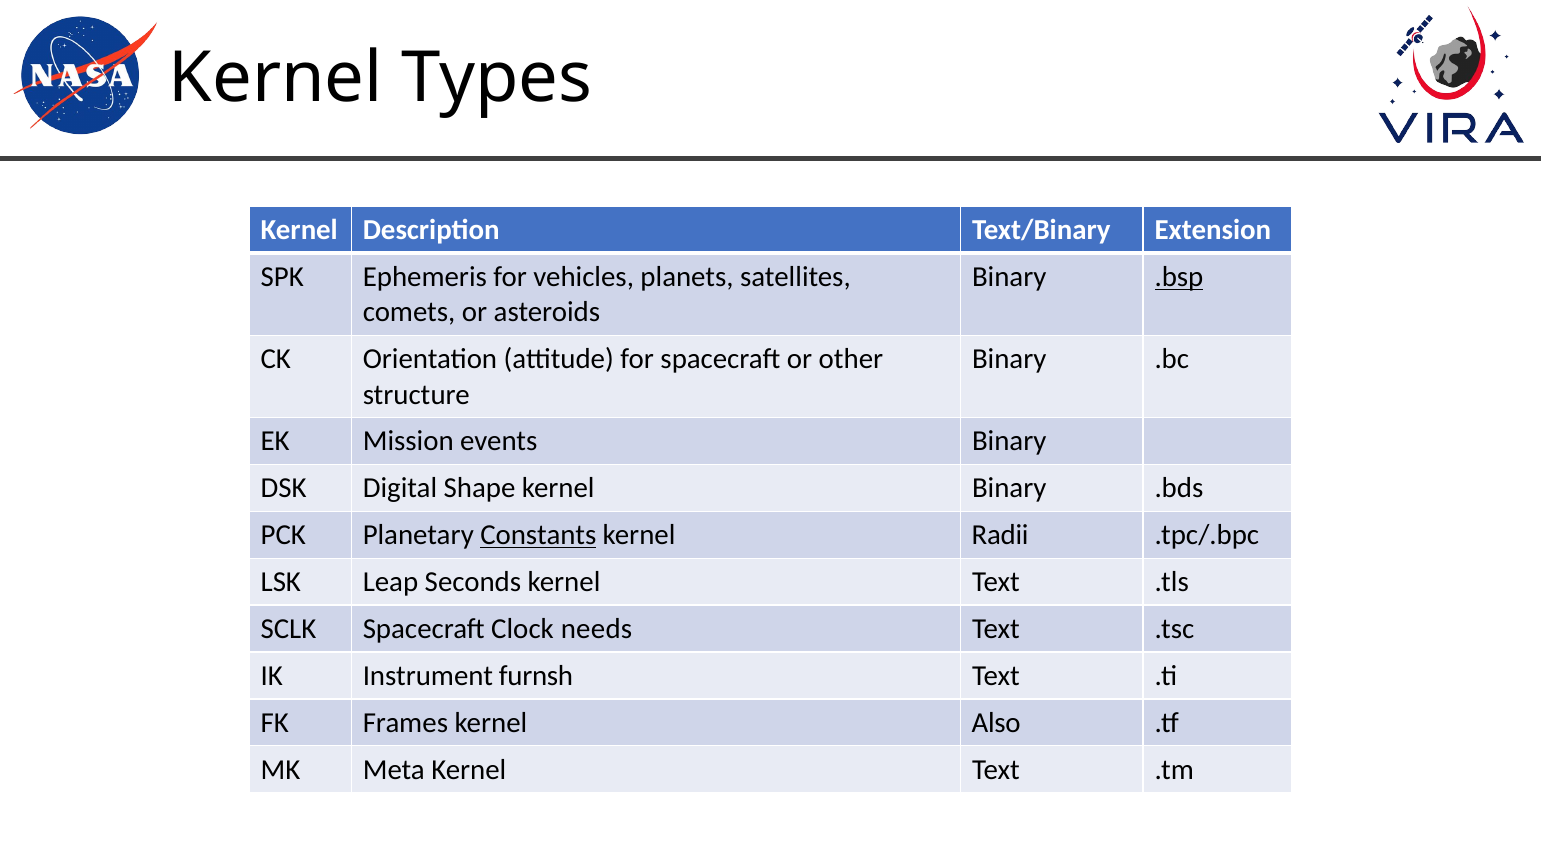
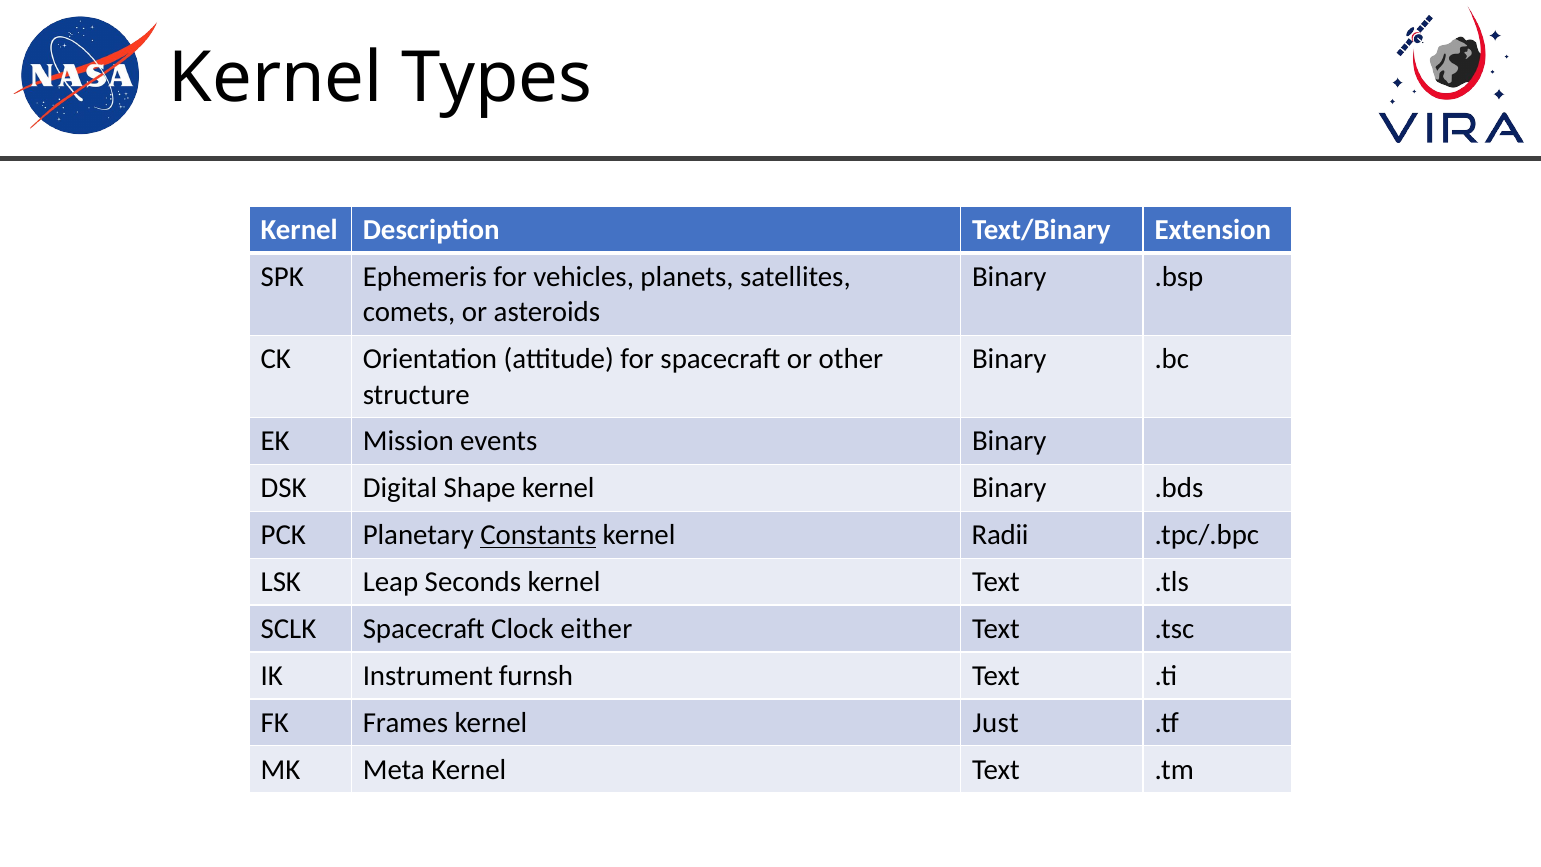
.bsp underline: present -> none
needs: needs -> either
Also: Also -> Just
